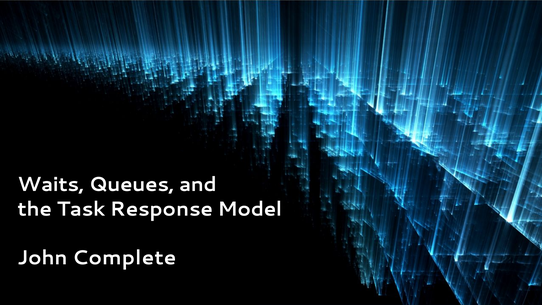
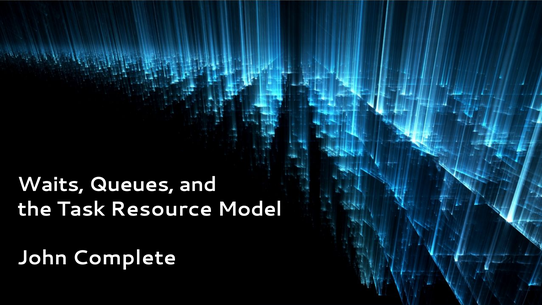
Response: Response -> Resource
